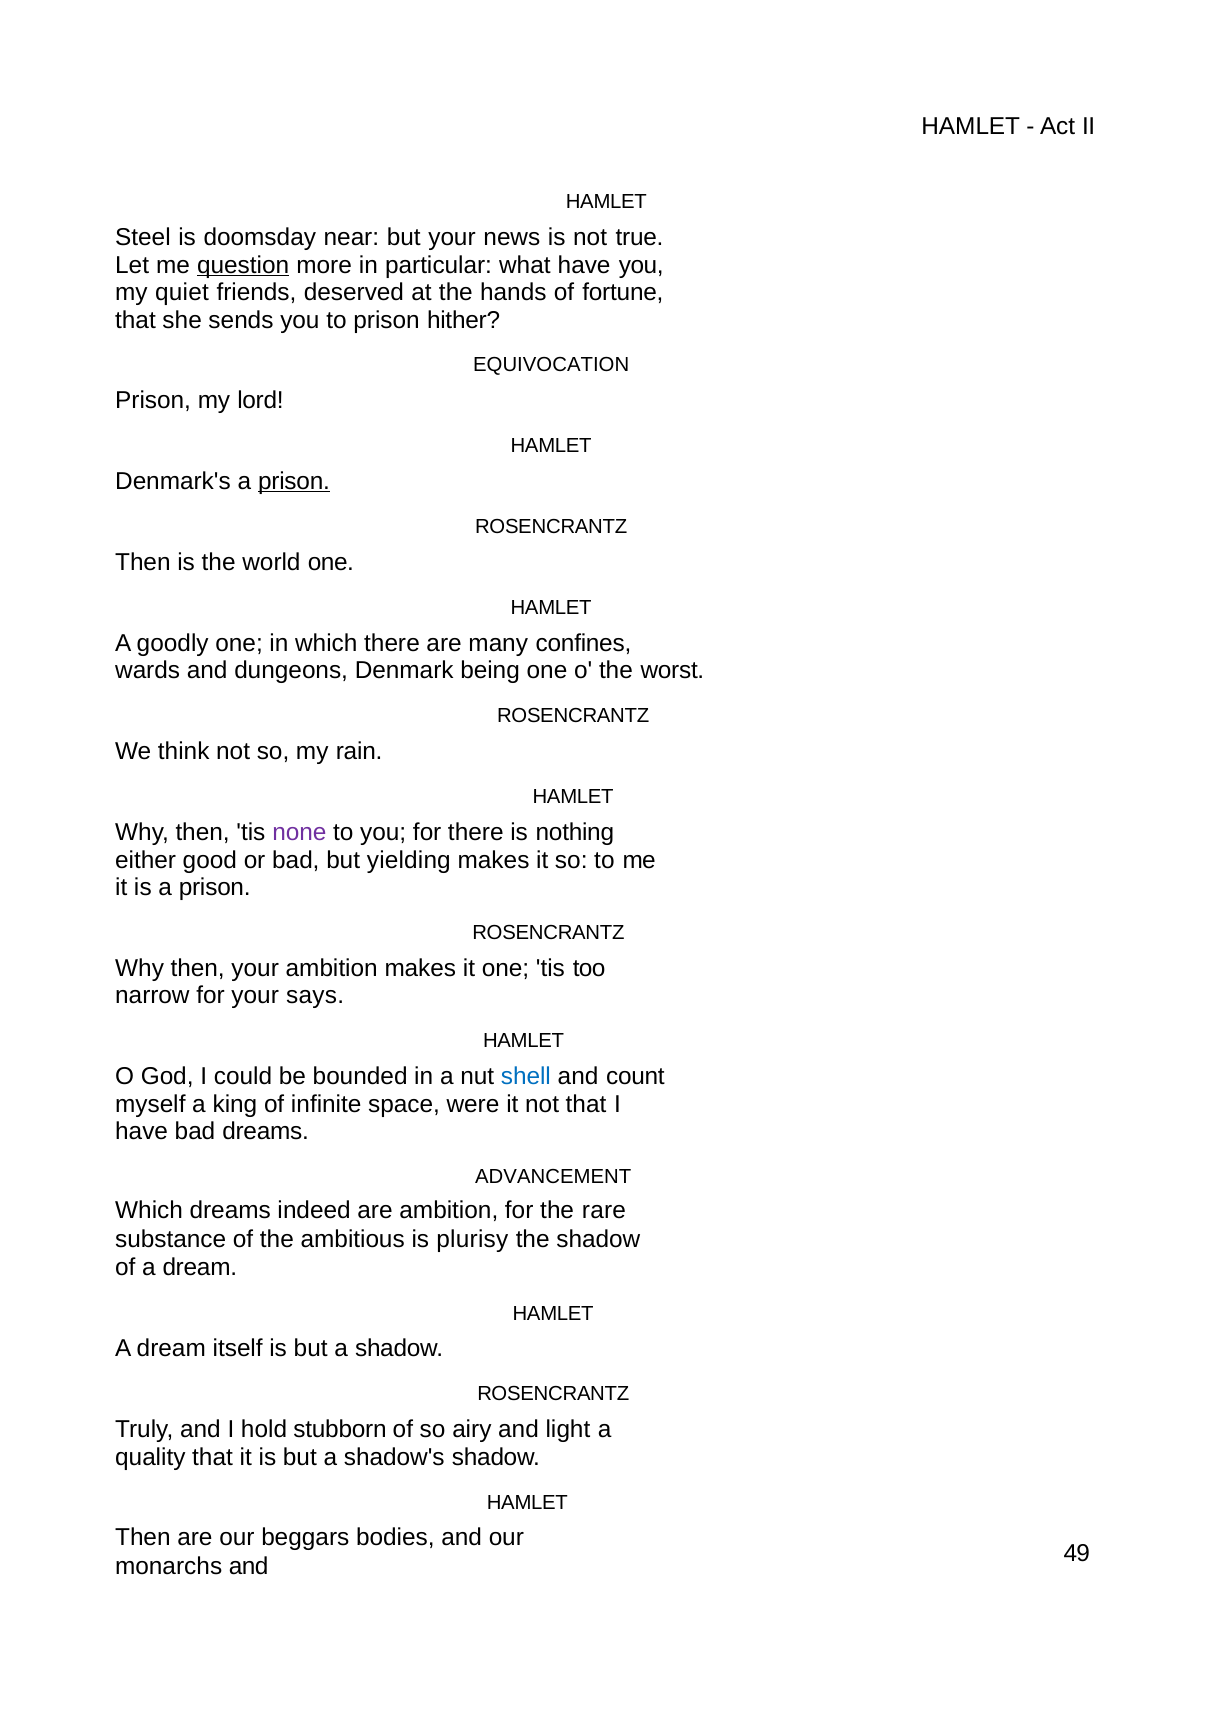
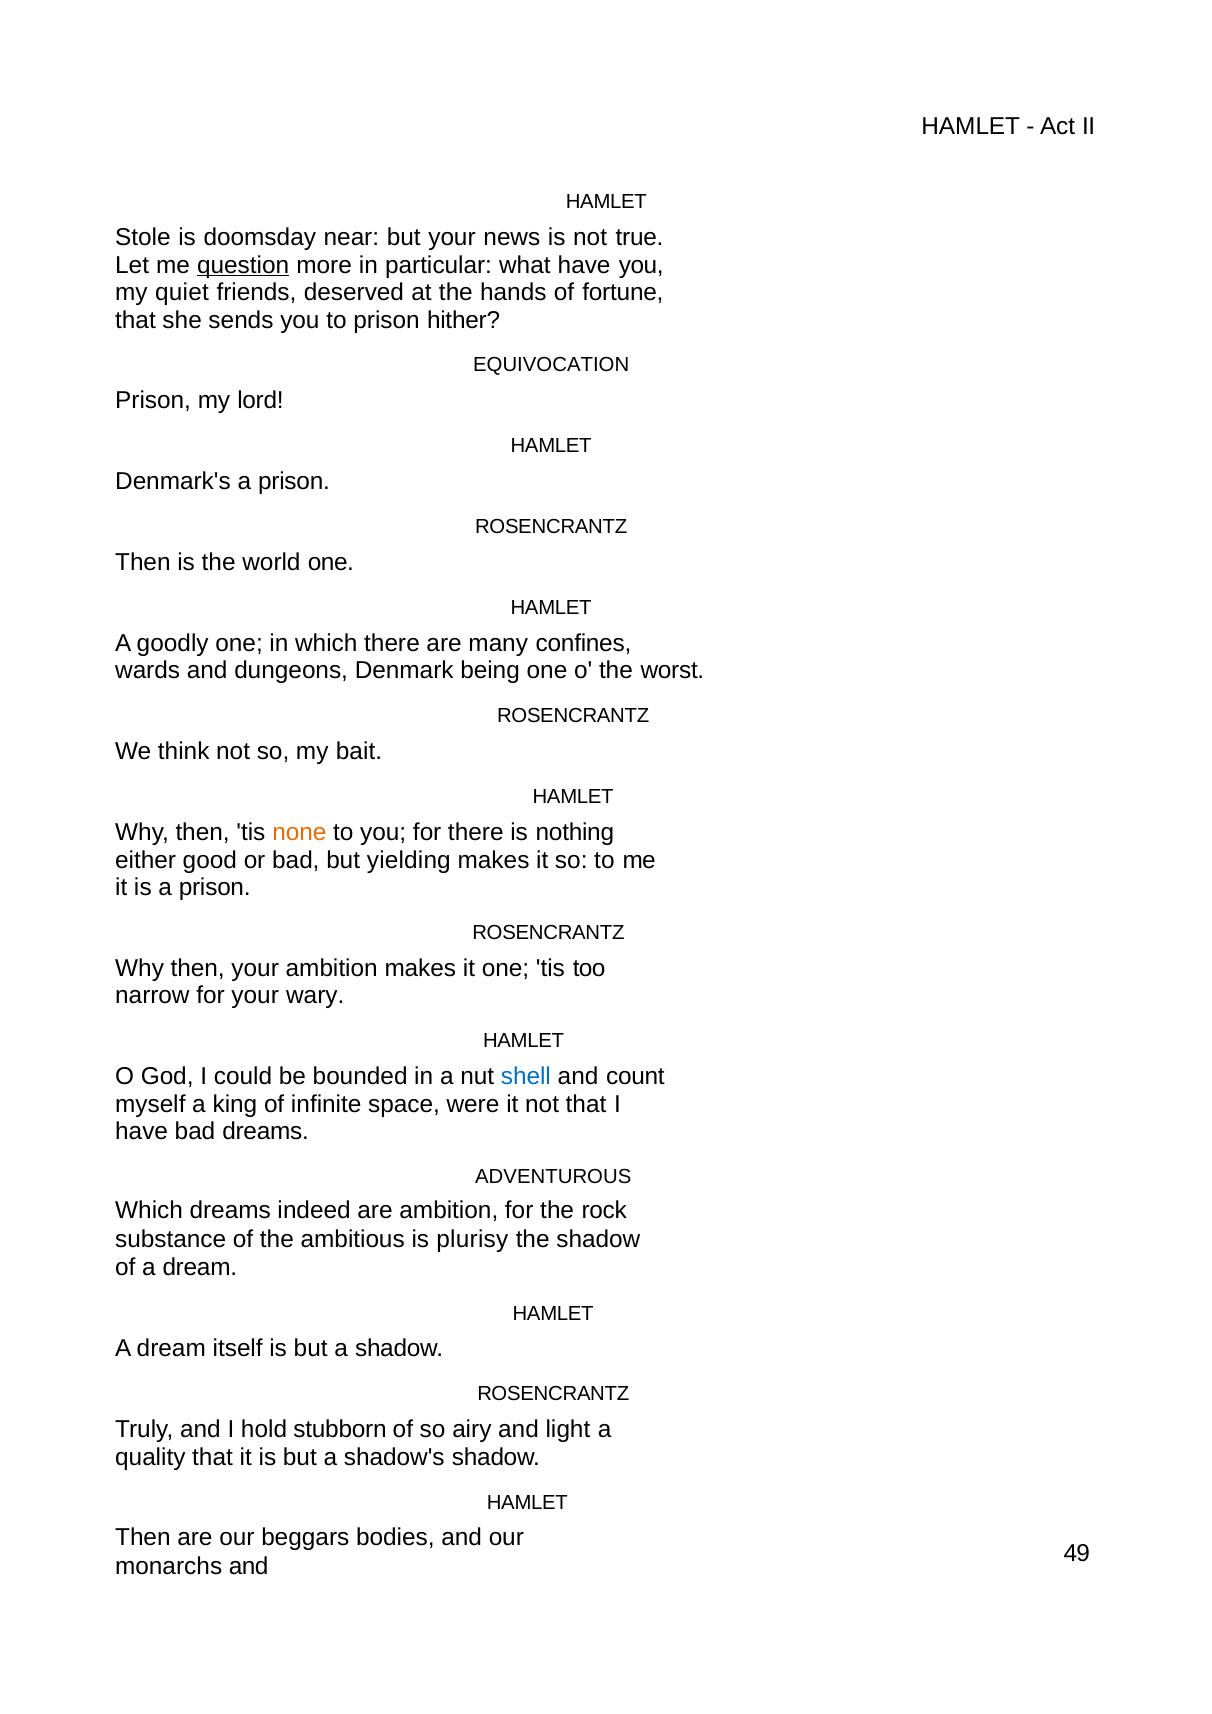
Steel: Steel -> Stole
prison at (294, 481) underline: present -> none
rain: rain -> bait
none colour: purple -> orange
says: says -> wary
ADVANCEMENT: ADVANCEMENT -> ADVENTUROUS
rare: rare -> rock
